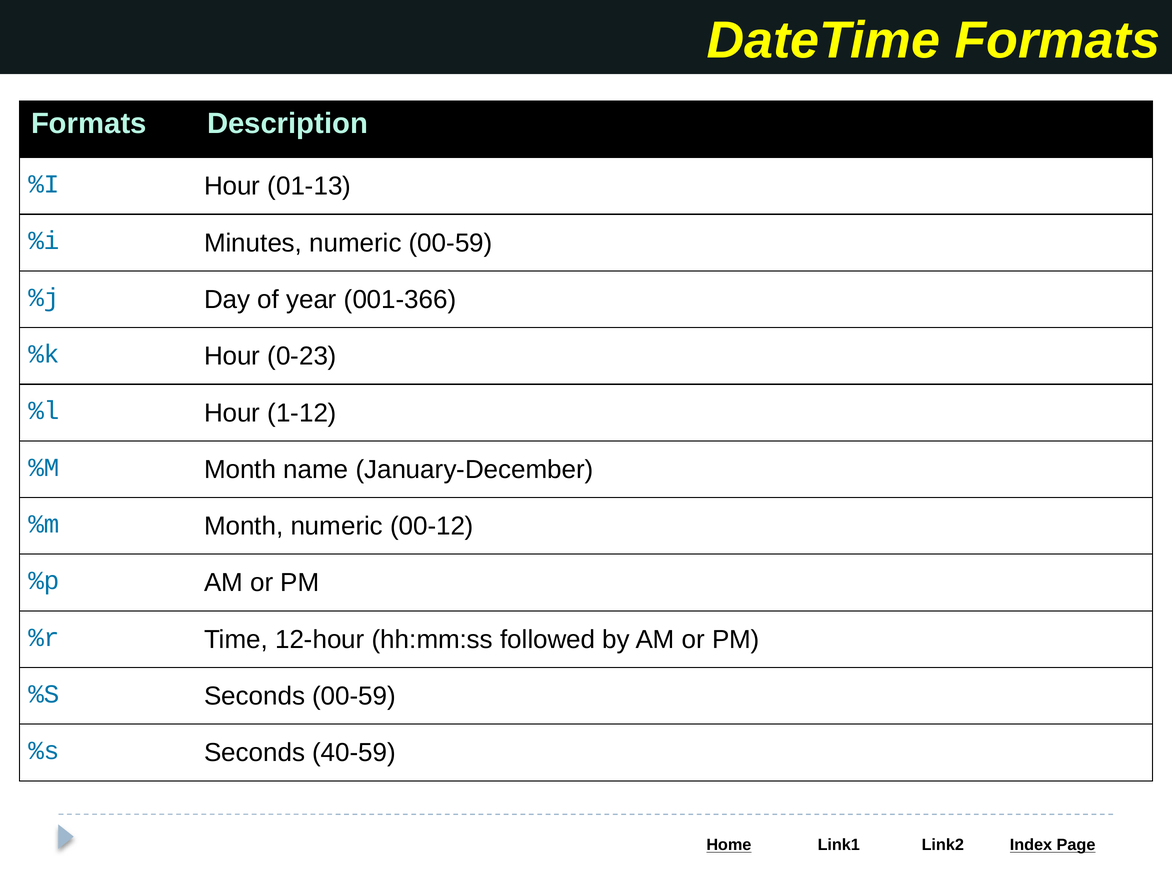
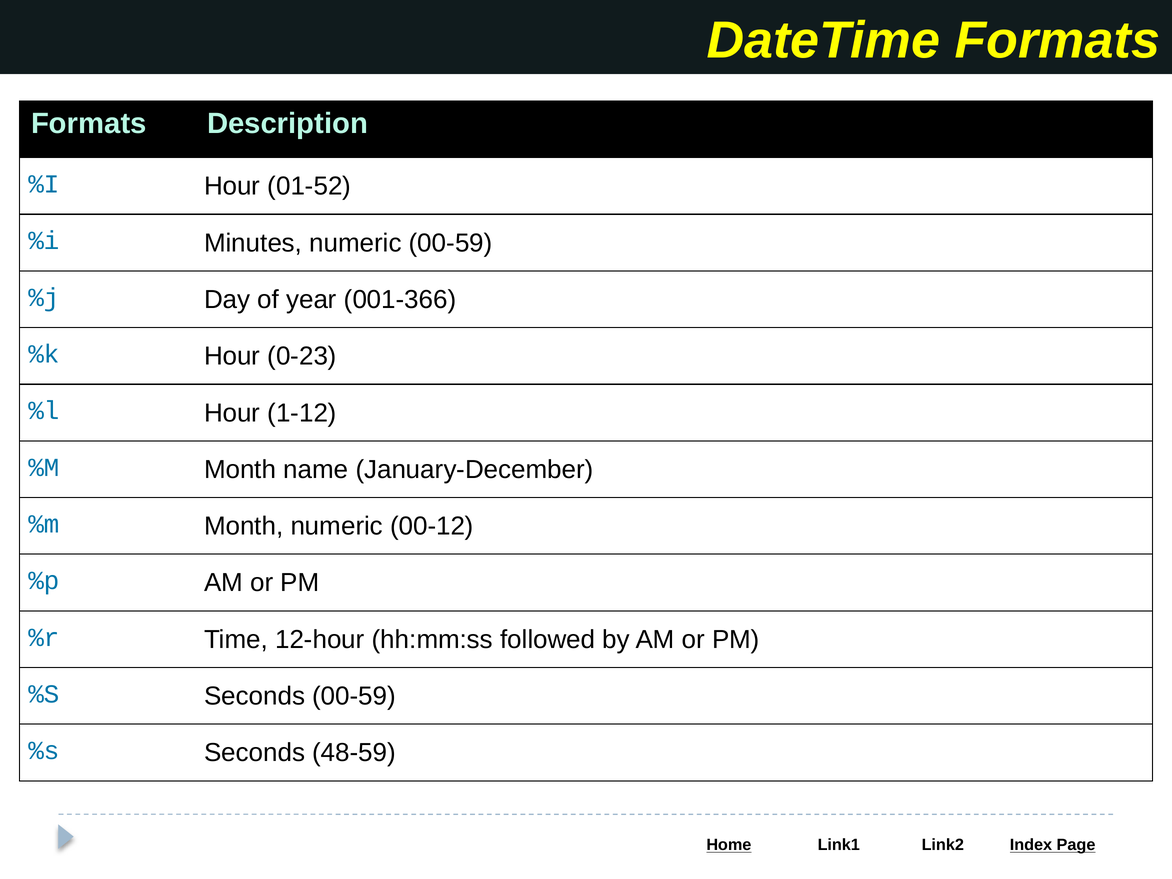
01-13: 01-13 -> 01-52
40-59: 40-59 -> 48-59
